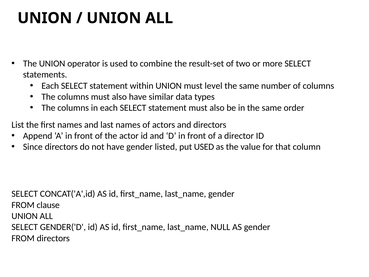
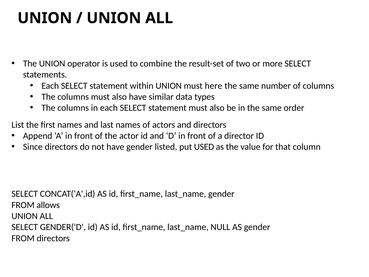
level: level -> here
clause: clause -> allows
